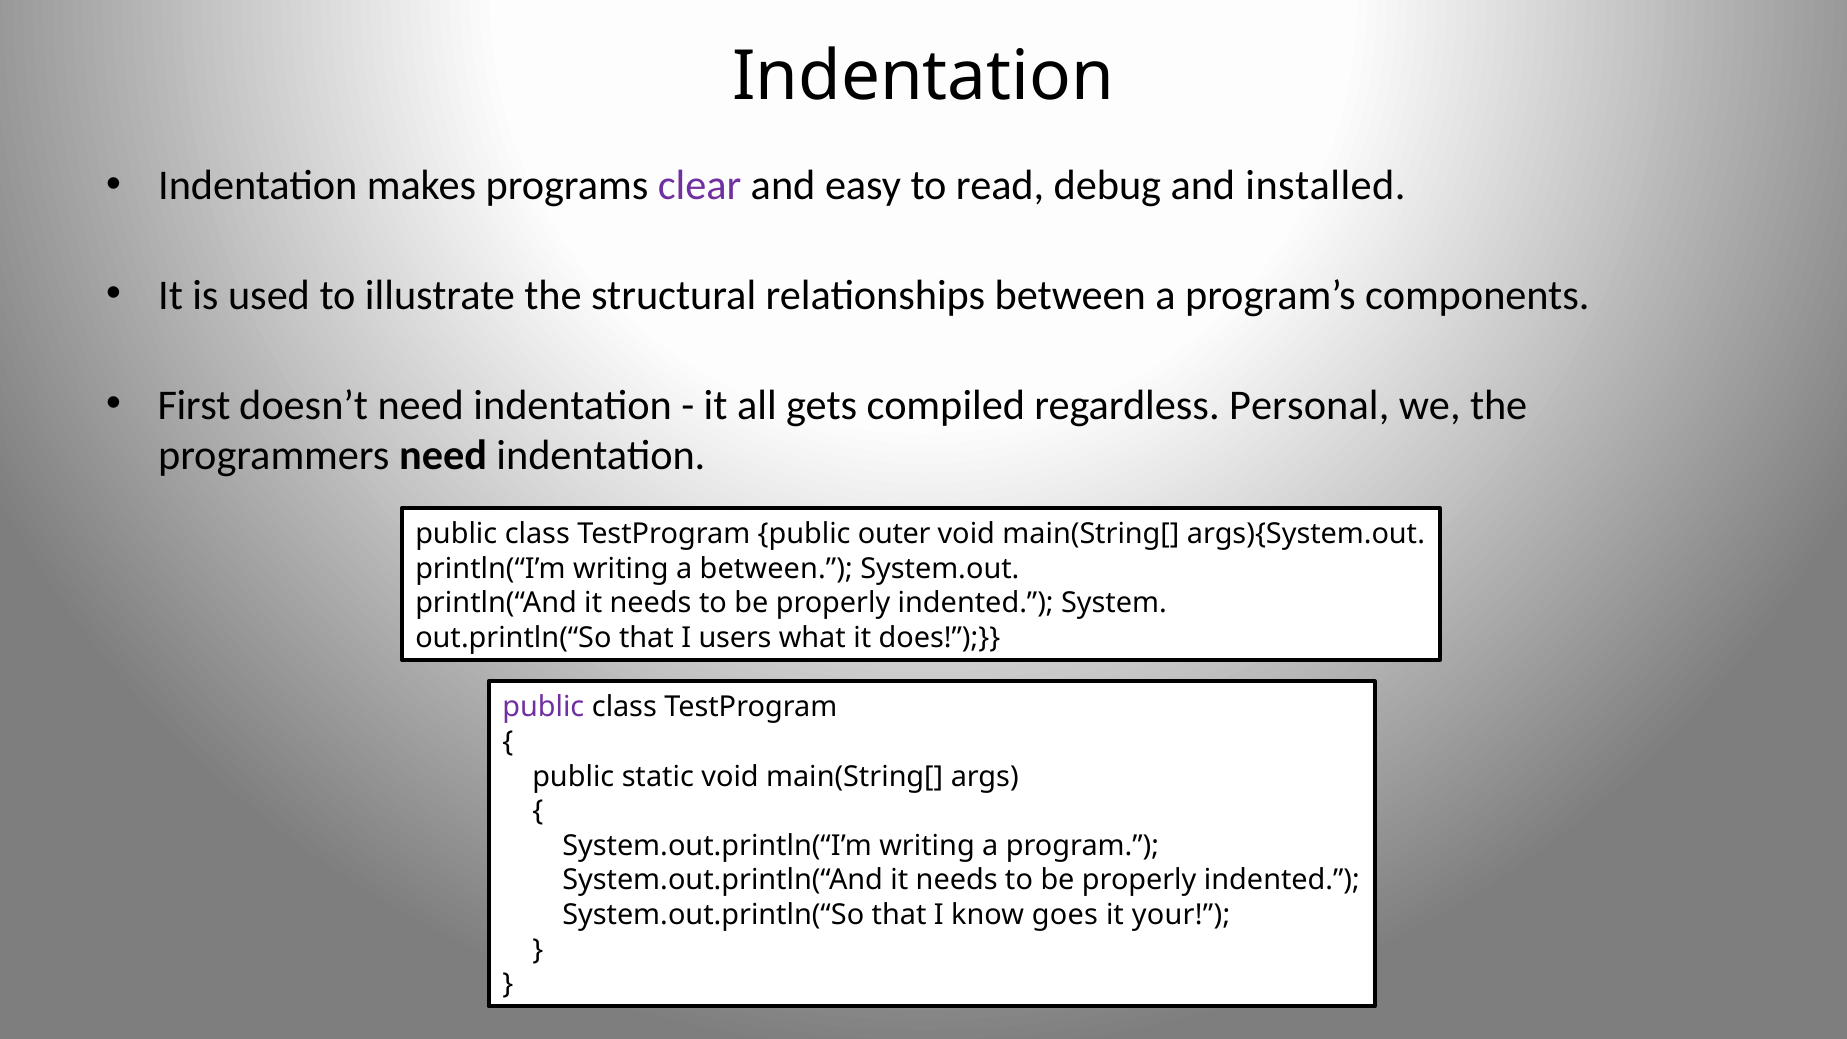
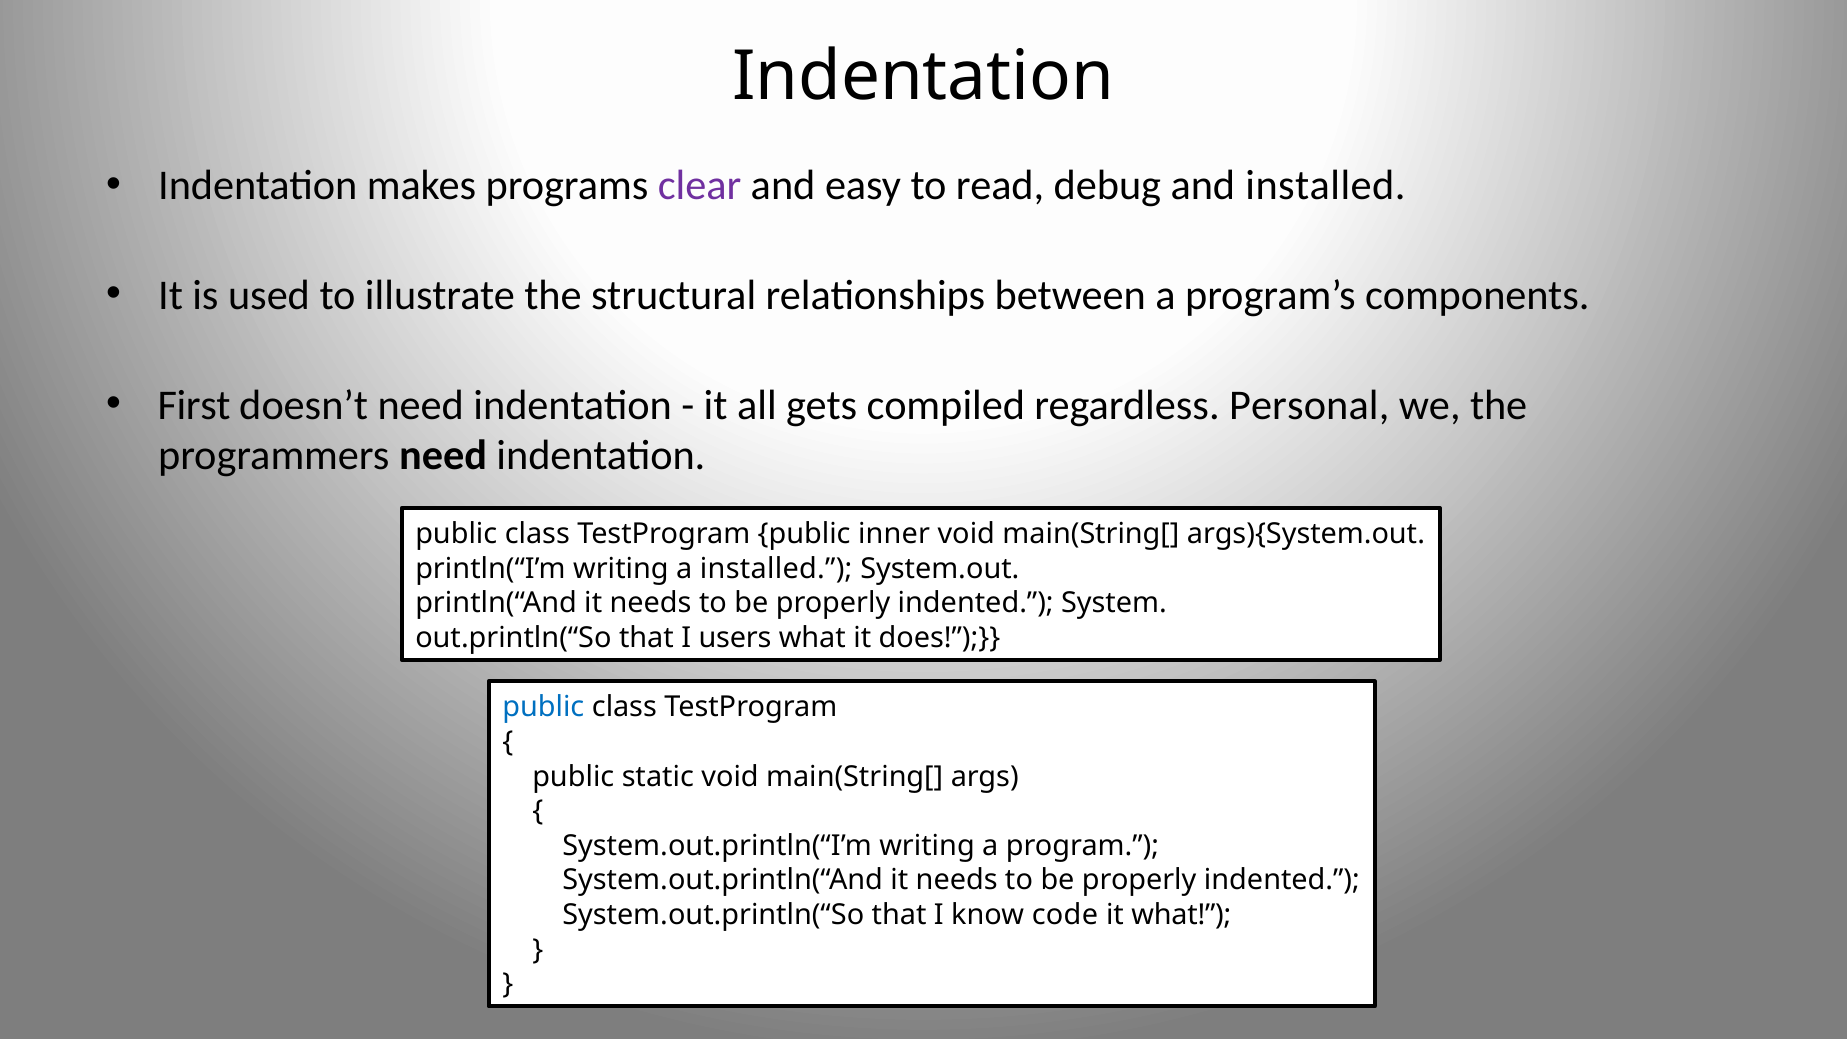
outer: outer -> inner
a between: between -> installed
public at (543, 707) colour: purple -> blue
goes: goes -> code
it your: your -> what
